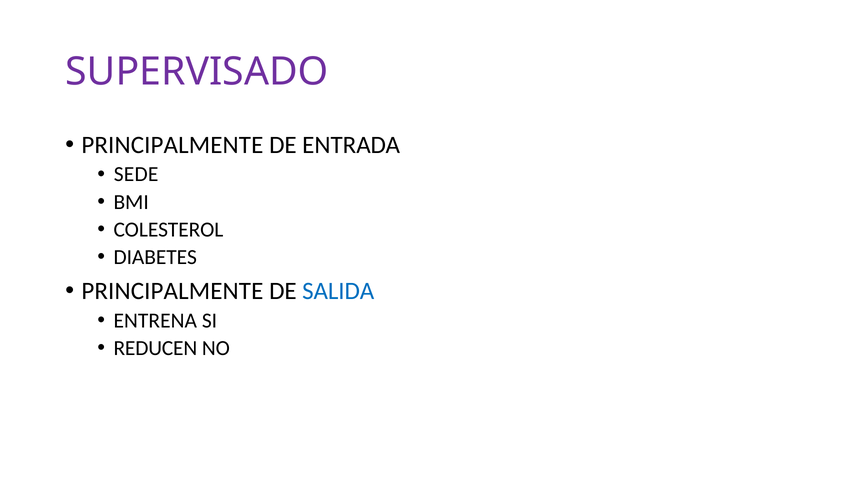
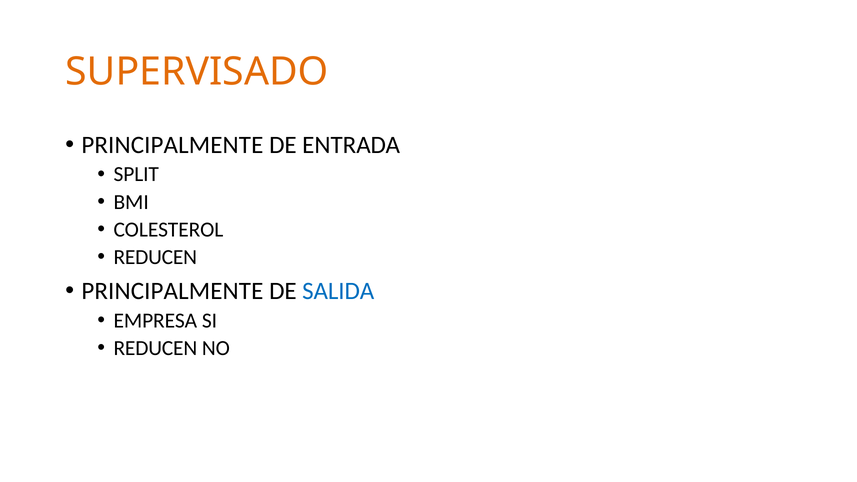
SUPERVISADO colour: purple -> orange
SEDE: SEDE -> SPLIT
DIABETES at (155, 257): DIABETES -> REDUCEN
ENTRENA: ENTRENA -> EMPRESA
